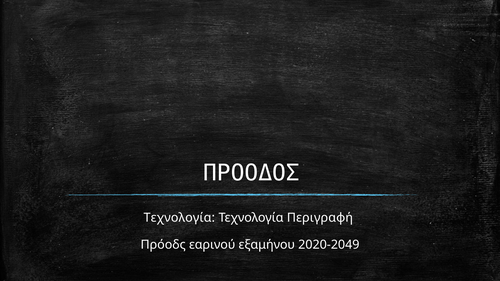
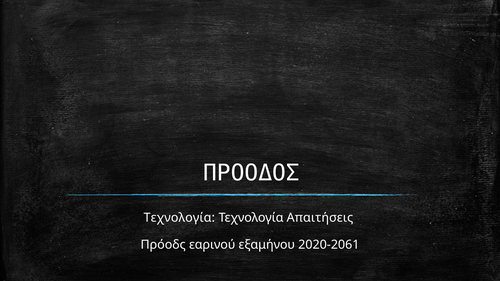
Περιγραφή: Περιγραφή -> Απαιτήσεις
2020-2049: 2020-2049 -> 2020-2061
